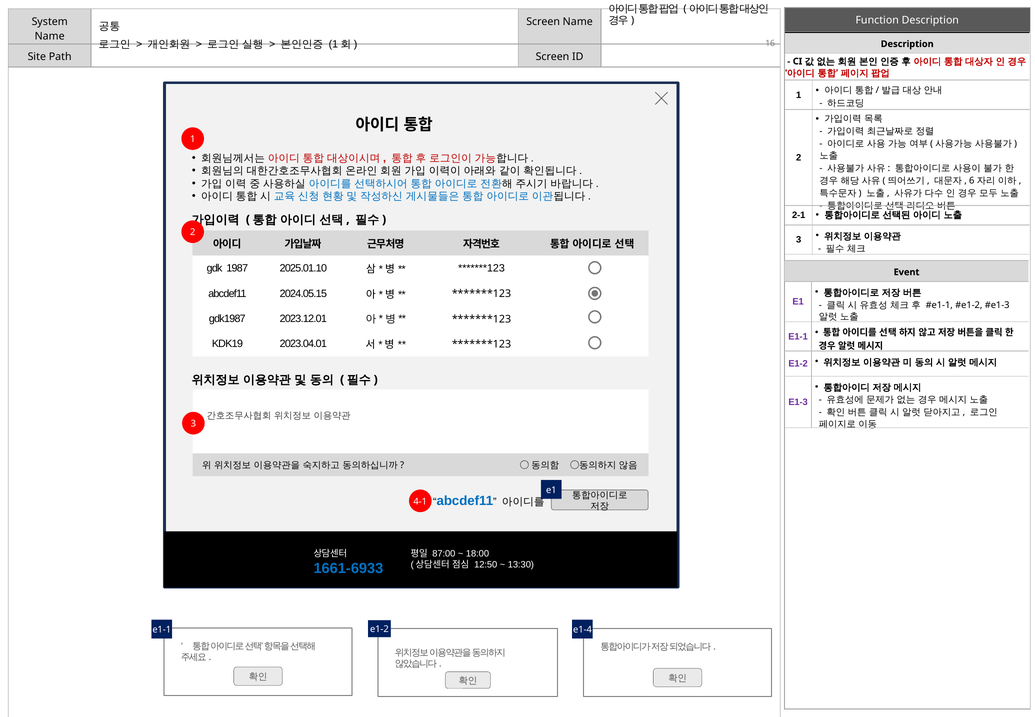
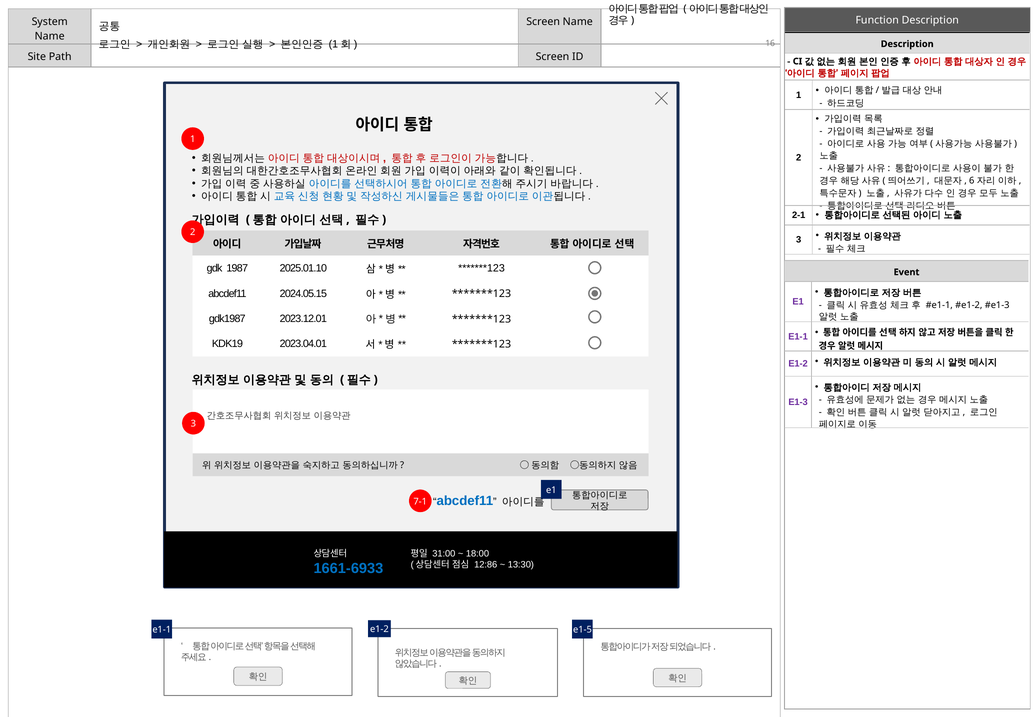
4-1: 4-1 -> 7-1
87:00: 87:00 -> 31:00
12:50: 12:50 -> 12:86
e1-4: e1-4 -> e1-5
